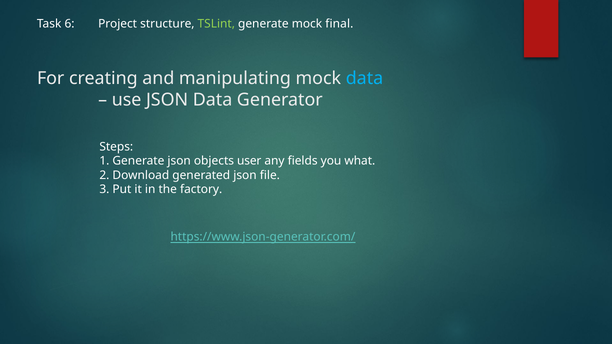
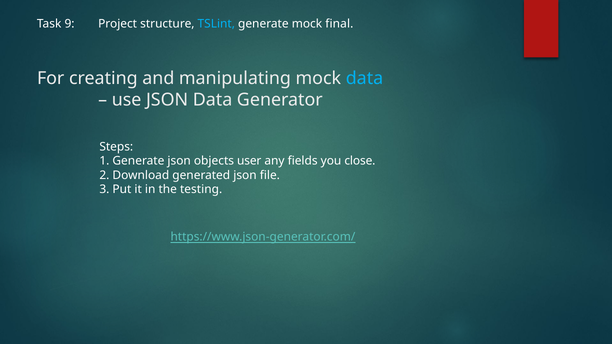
6: 6 -> 9
TSLint colour: light green -> light blue
what: what -> close
factory: factory -> testing
